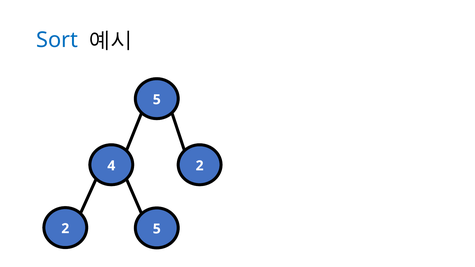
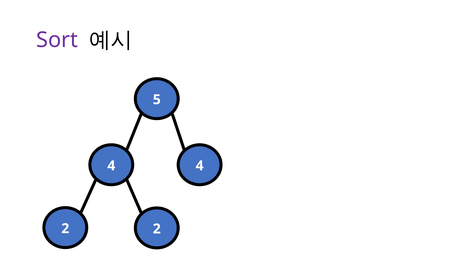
Sort colour: blue -> purple
4 2: 2 -> 4
2 5: 5 -> 2
